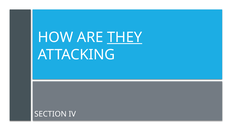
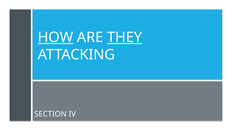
HOW underline: none -> present
